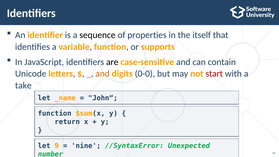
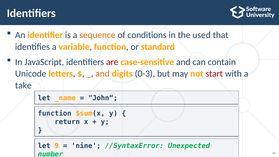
sequence colour: black -> orange
properties: properties -> conditions
itself: itself -> used
supports: supports -> standard
are colour: black -> red
0-0: 0-0 -> 0-3
